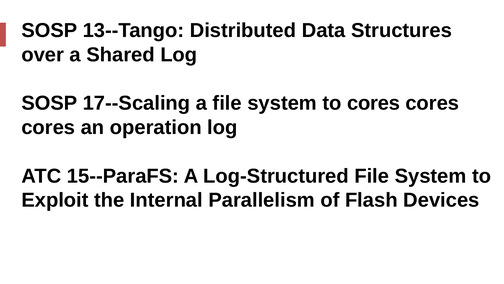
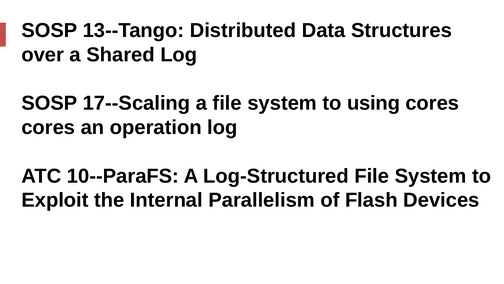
to cores: cores -> using
15--ParaFS: 15--ParaFS -> 10--ParaFS
